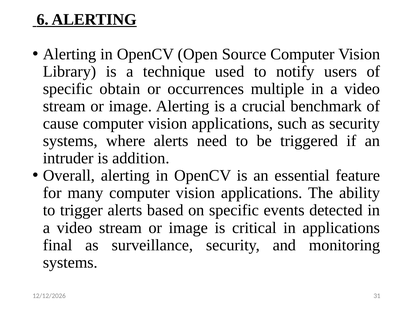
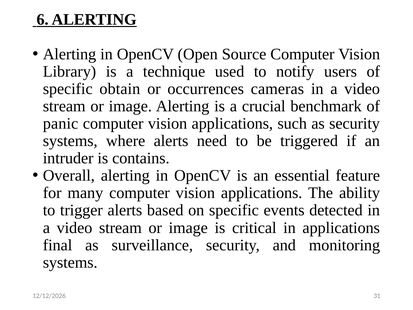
multiple: multiple -> cameras
cause: cause -> panic
addition: addition -> contains
